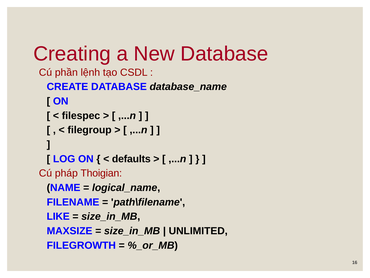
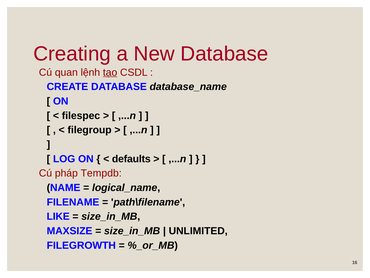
phần: phần -> quan
tạo underline: none -> present
Thoigian: Thoigian -> Tempdb
